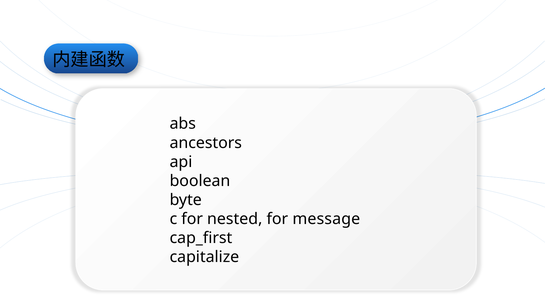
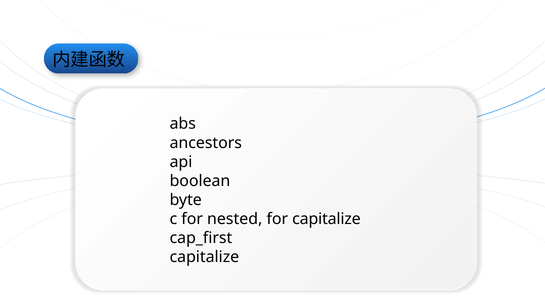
for message: message -> capitalize
